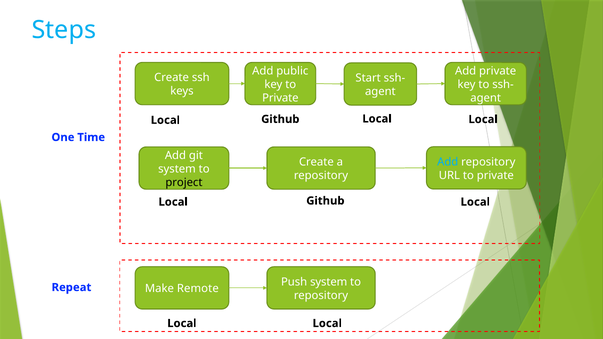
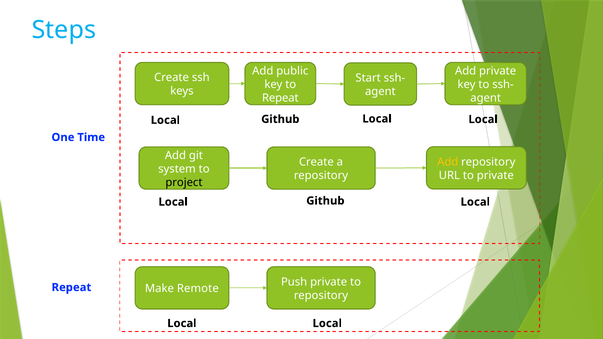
Private at (280, 98): Private -> Repeat
Add at (448, 162) colour: light blue -> yellow
Push system: system -> private
